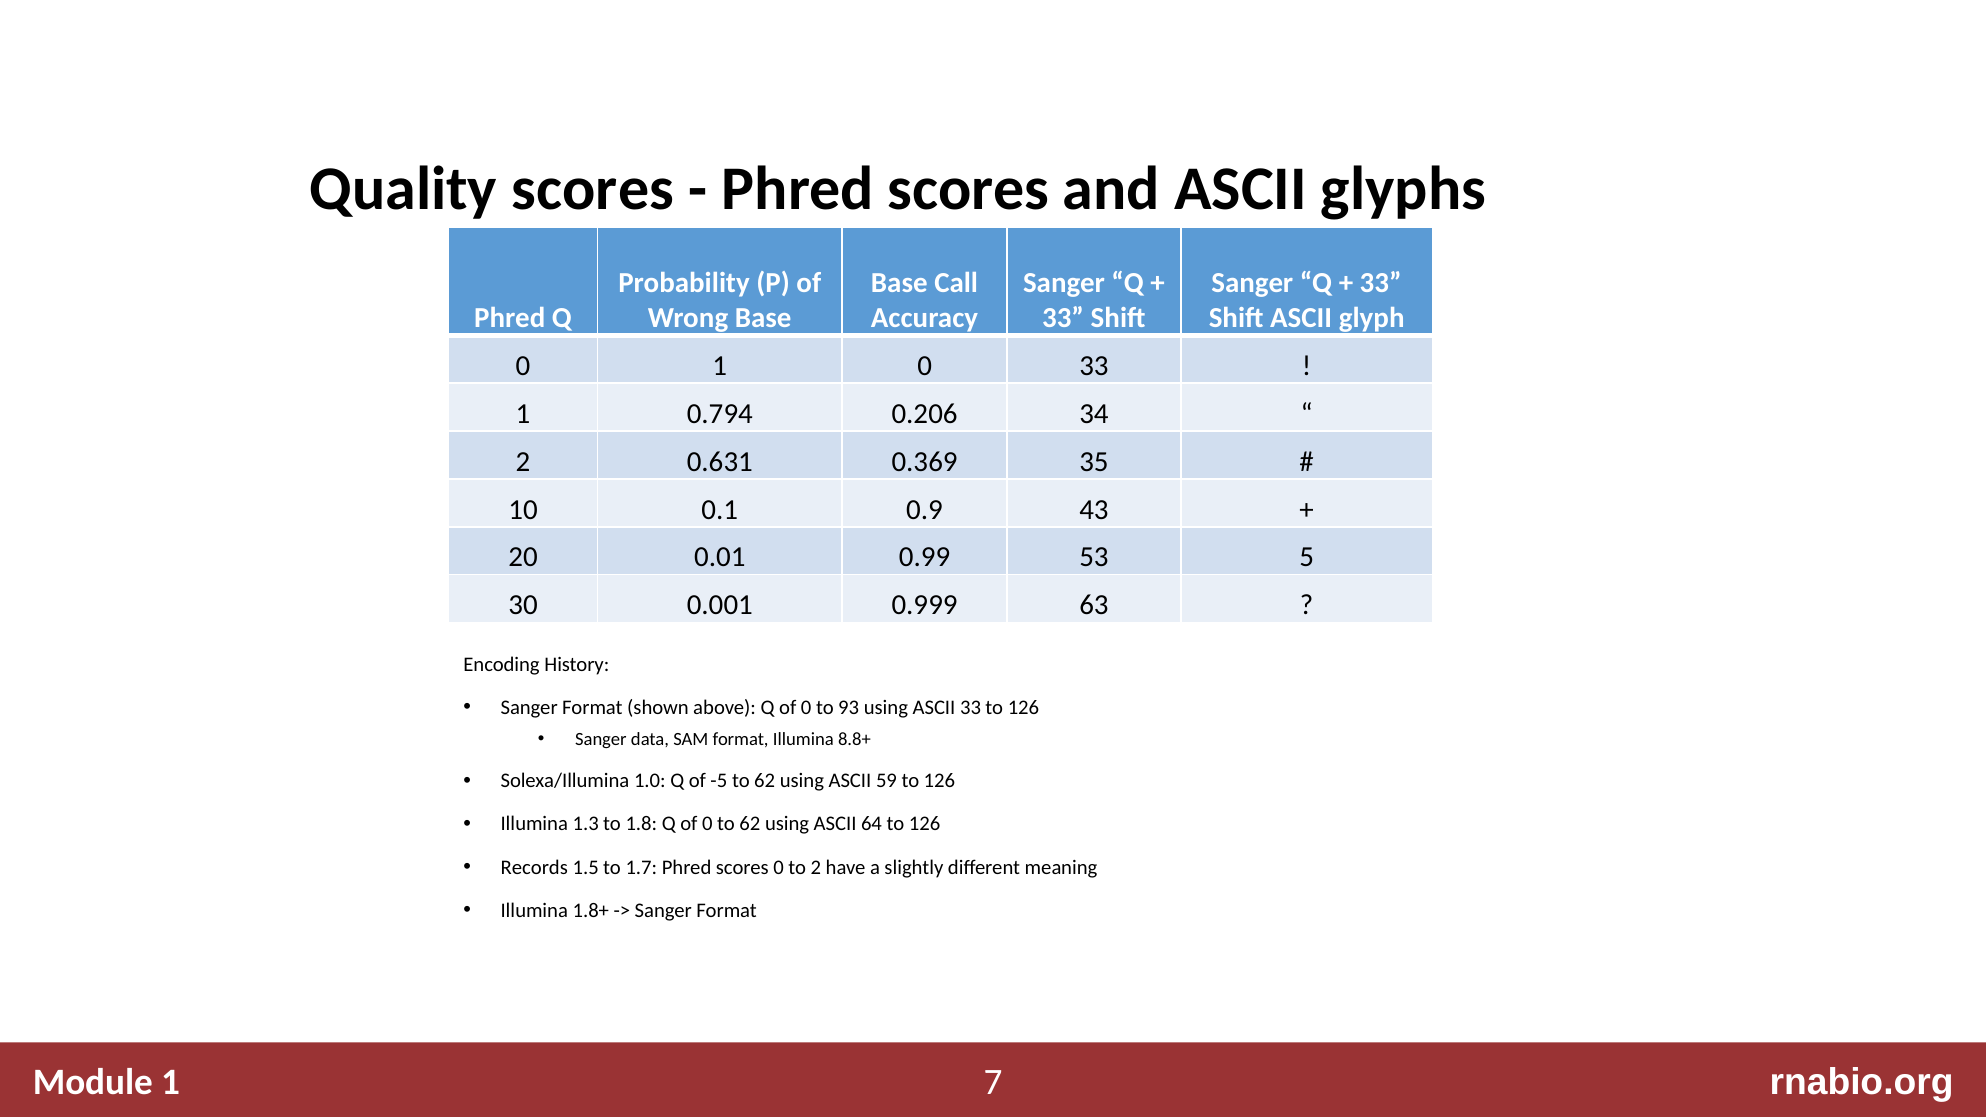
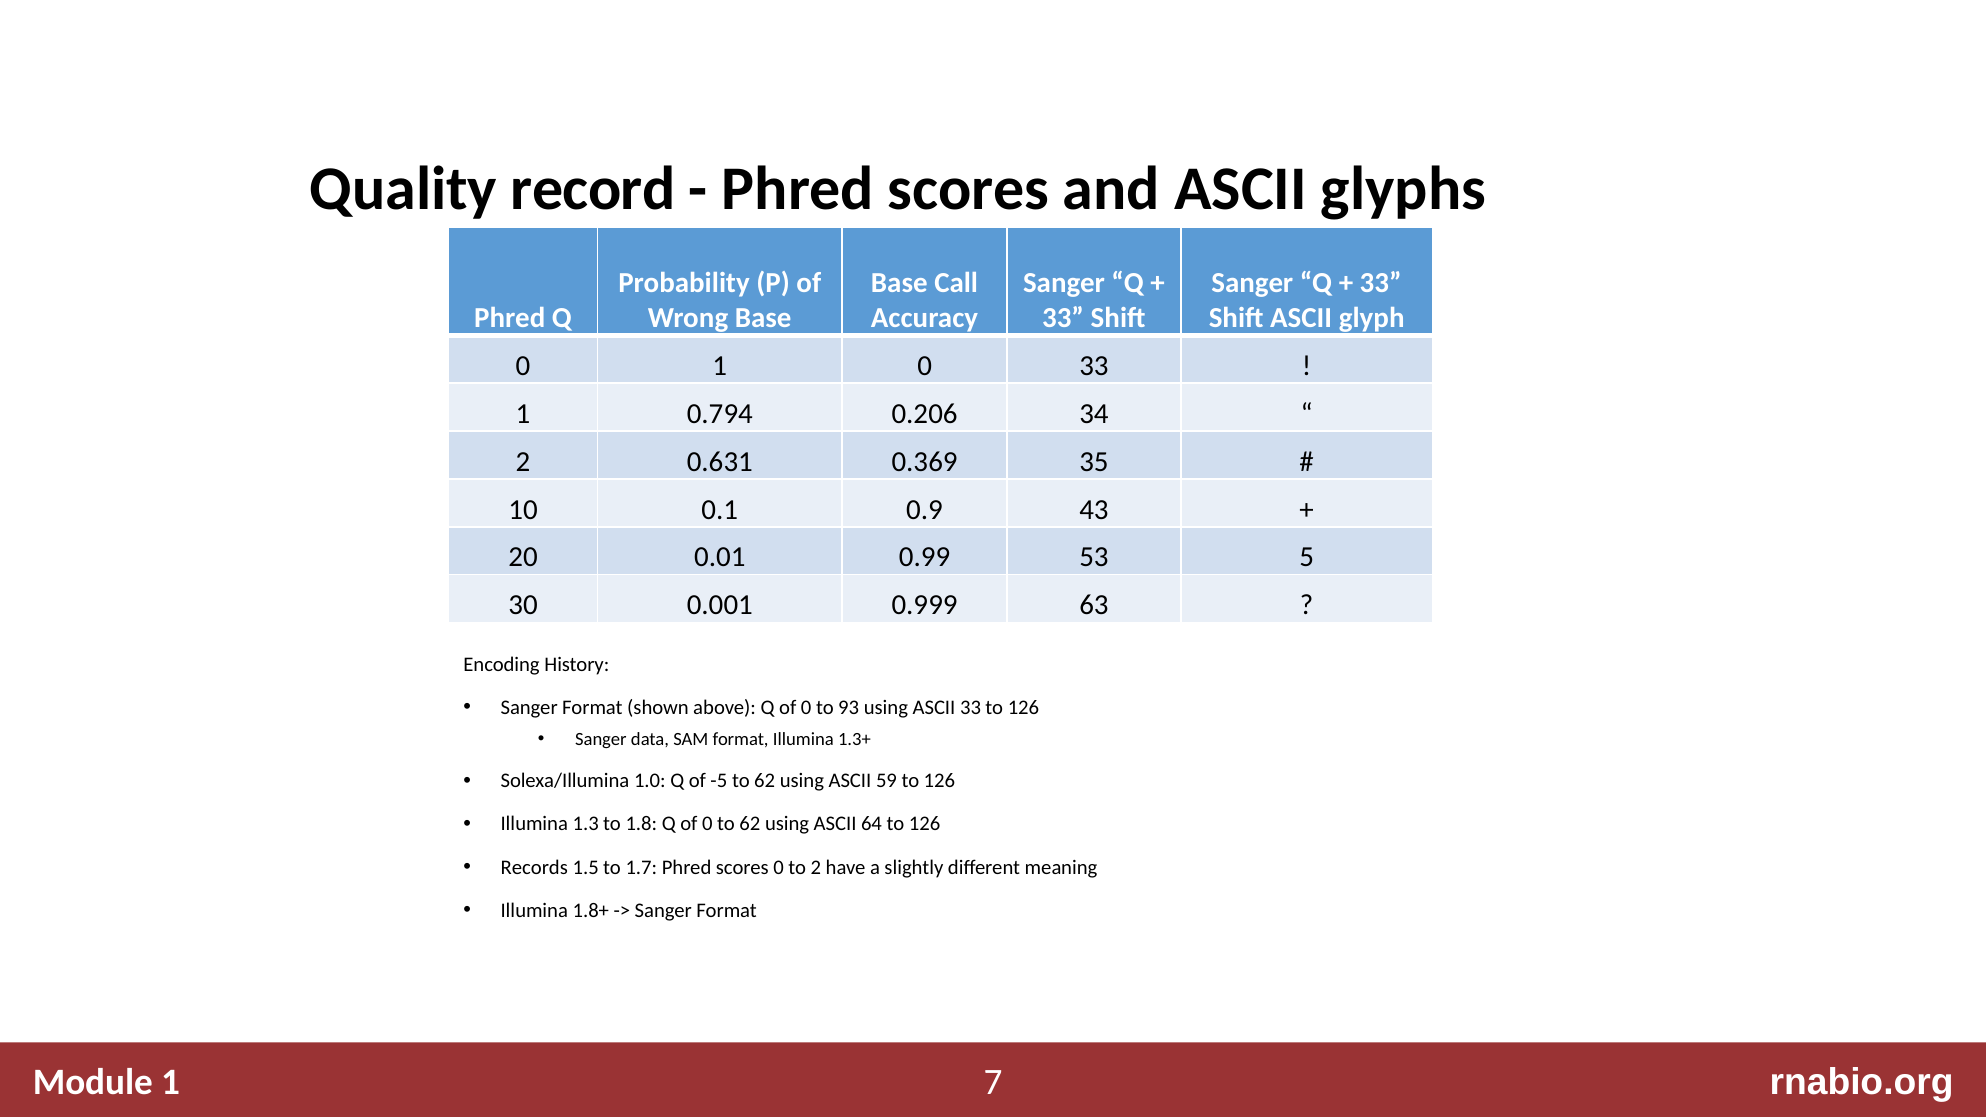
Quality scores: scores -> record
8.8+: 8.8+ -> 1.3+
